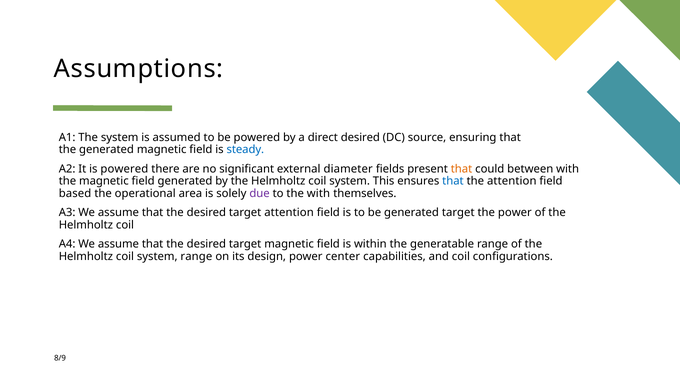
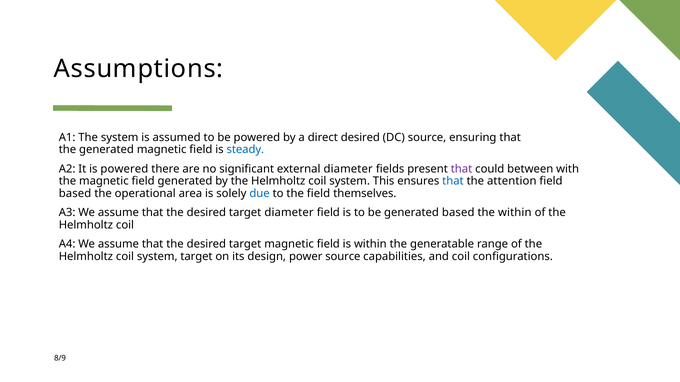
that at (462, 169) colour: orange -> purple
due colour: purple -> blue
the with: with -> field
target attention: attention -> diameter
generated target: target -> based
the power: power -> within
system range: range -> target
power center: center -> source
